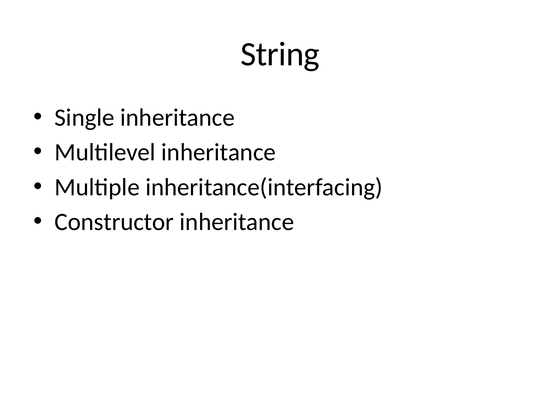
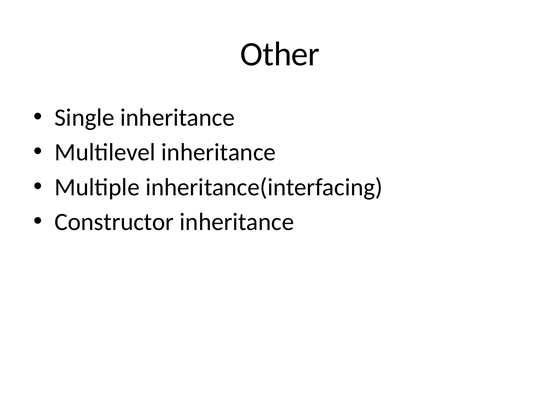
String: String -> Other
